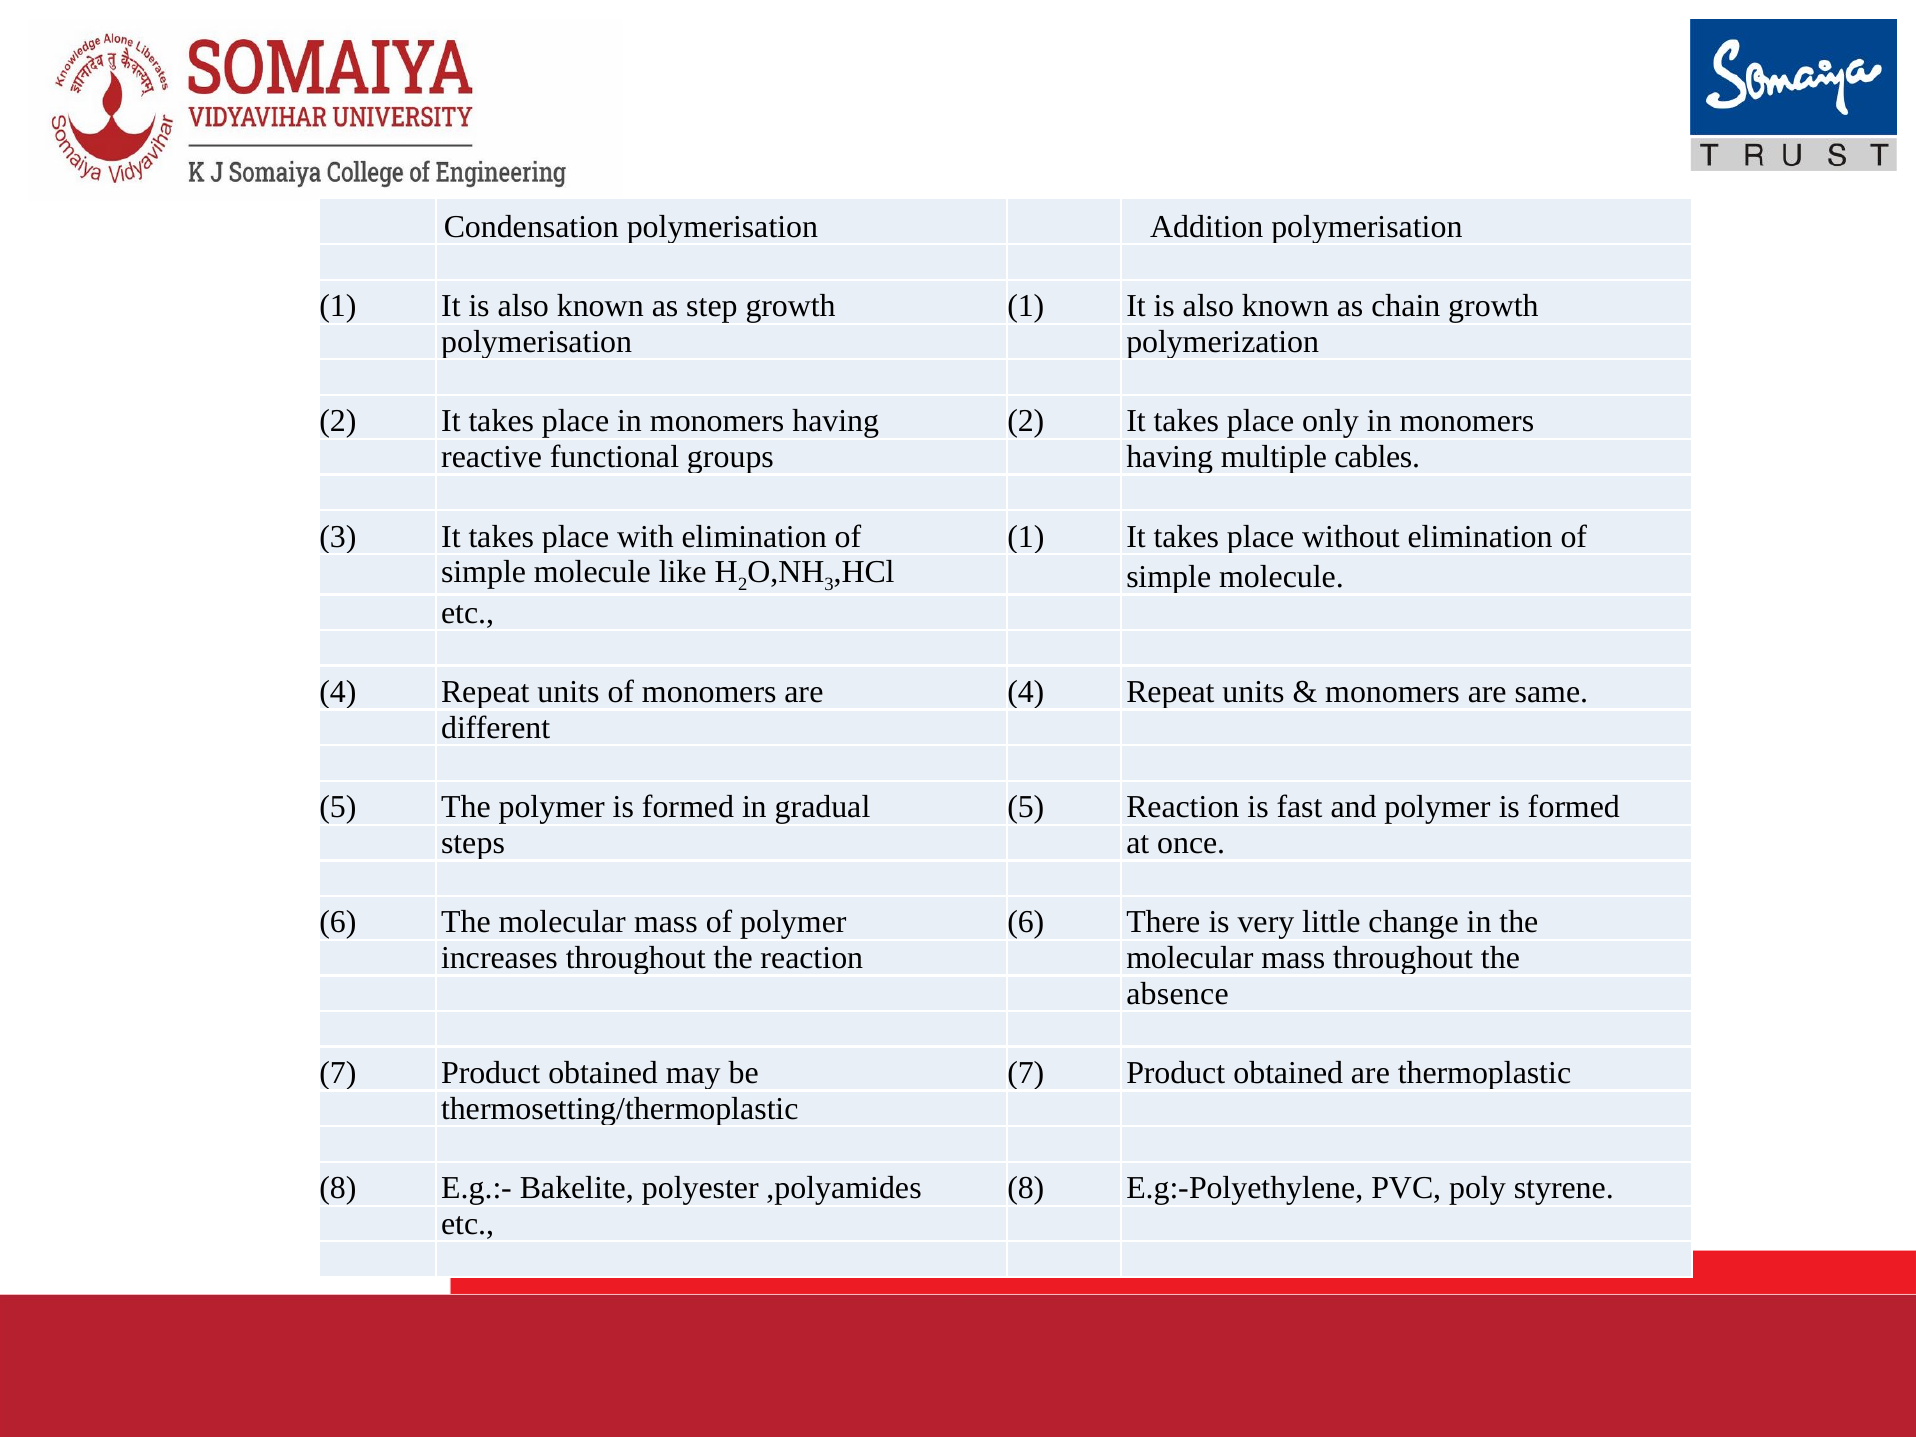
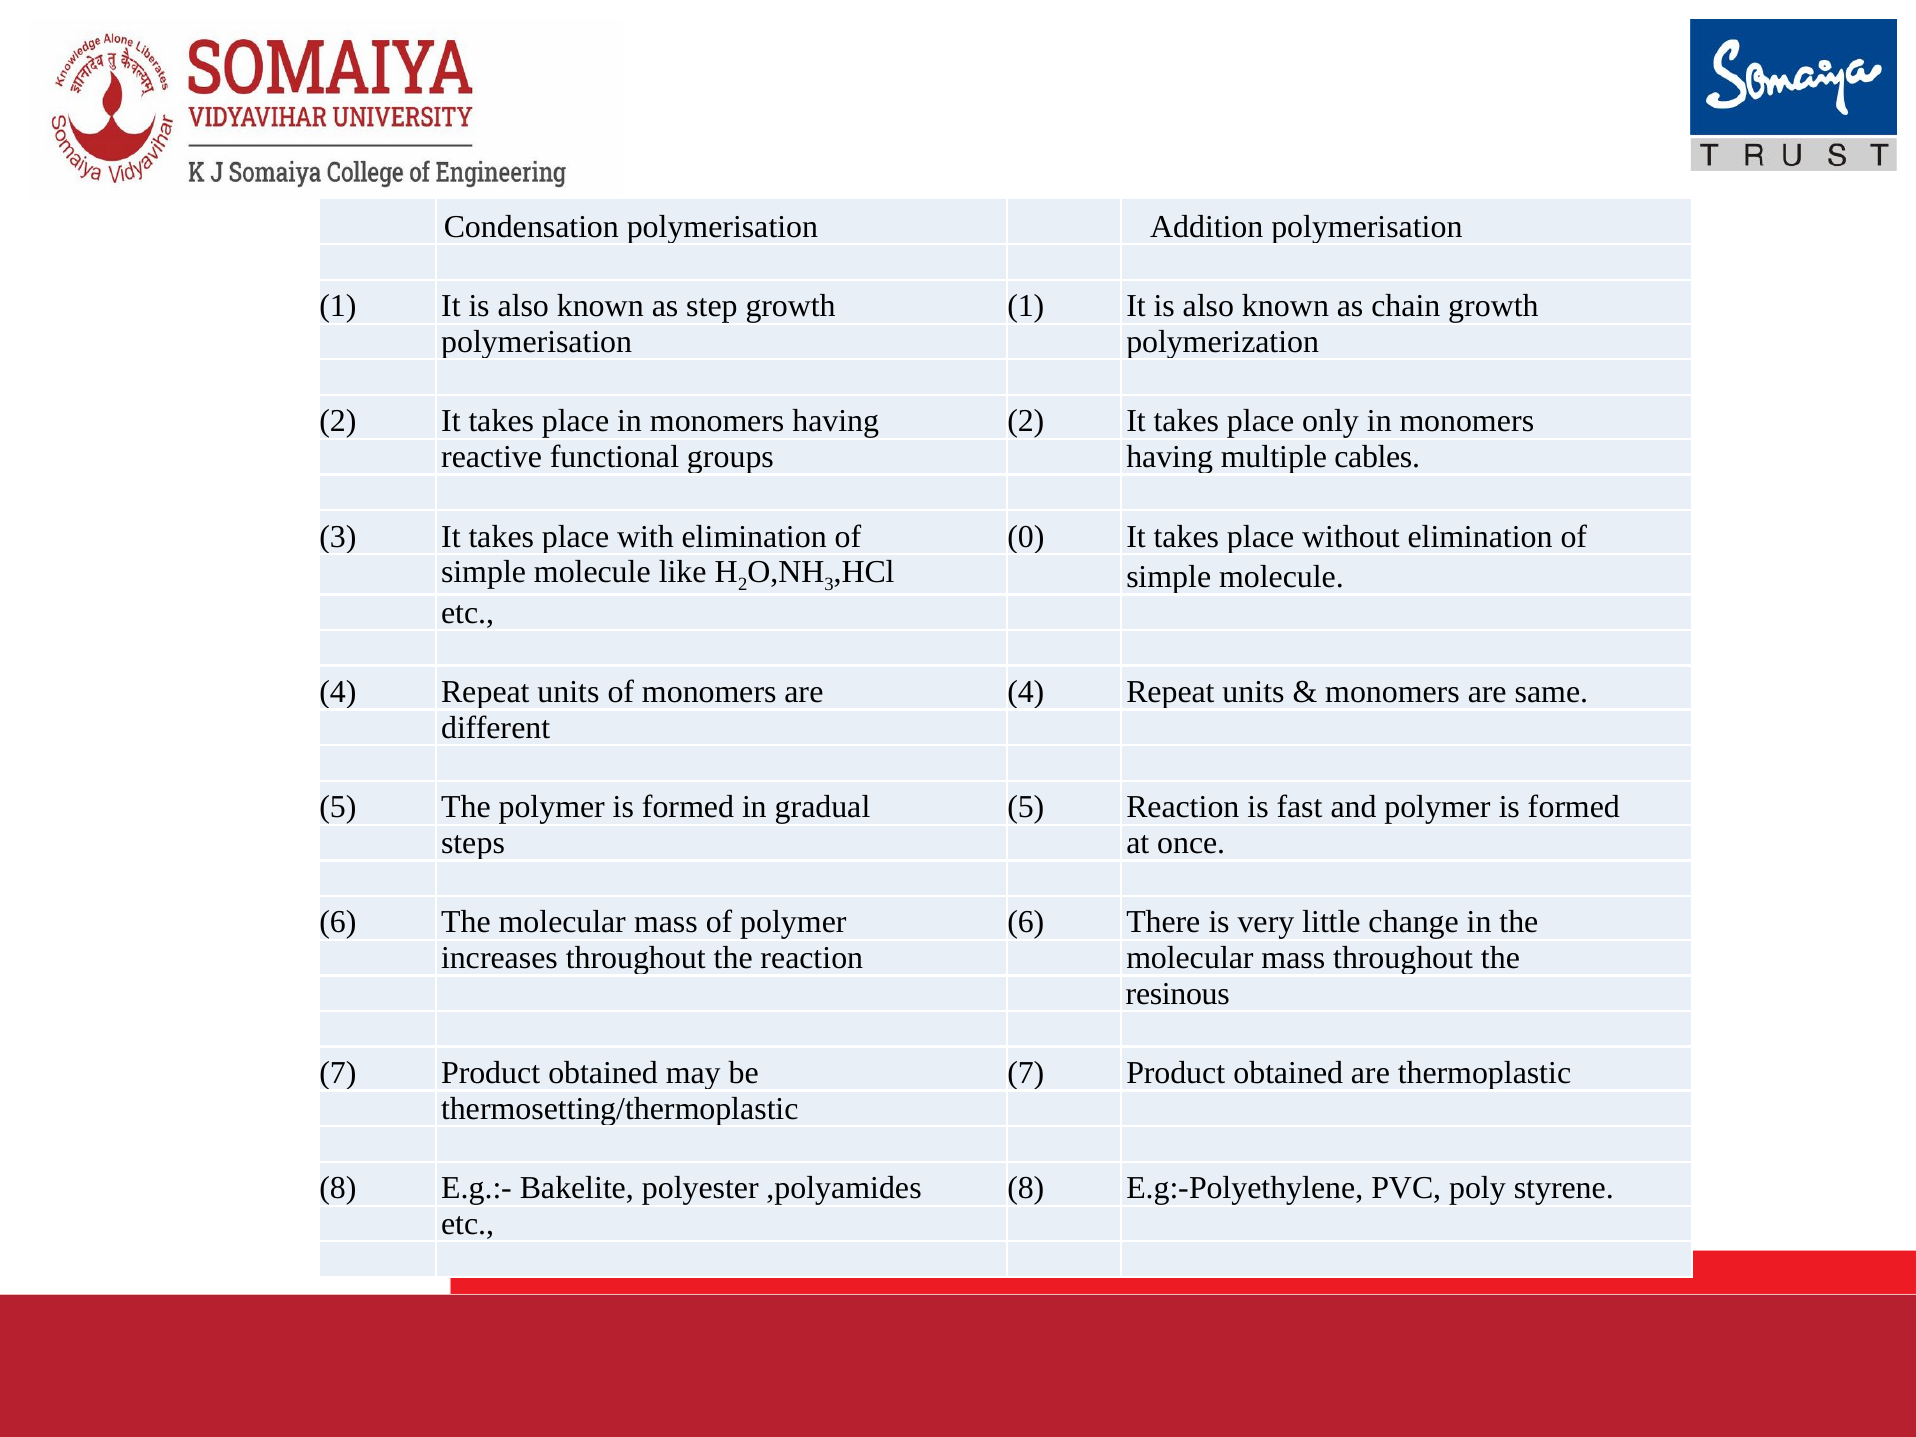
of 1: 1 -> 0
absence: absence -> resinous
